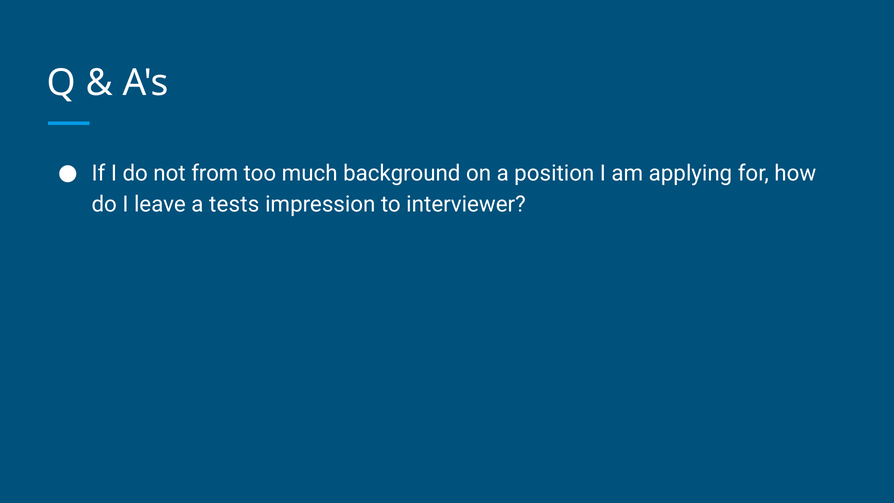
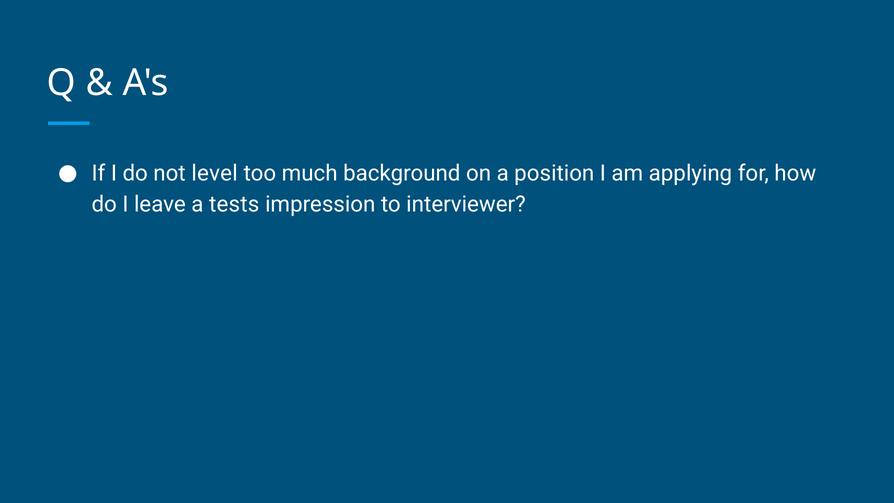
from: from -> level
